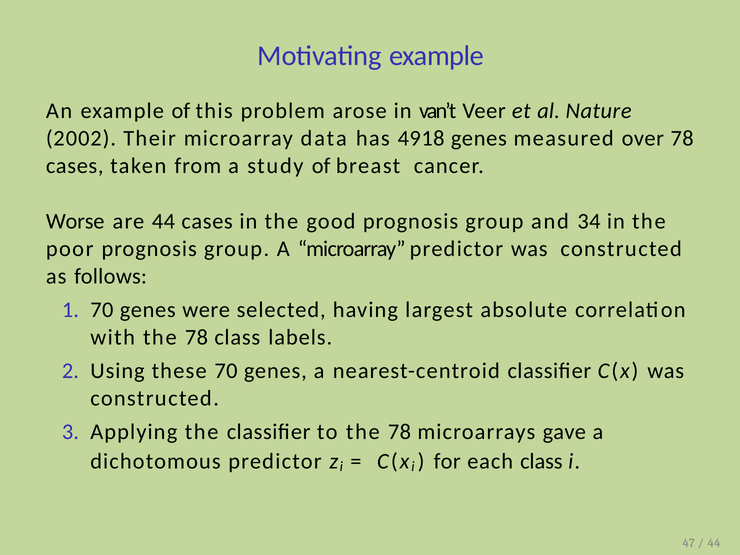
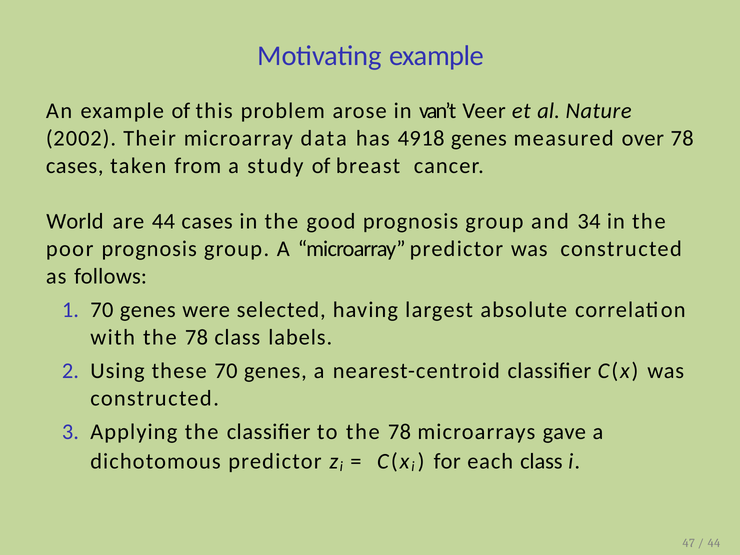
Worse: Worse -> World
